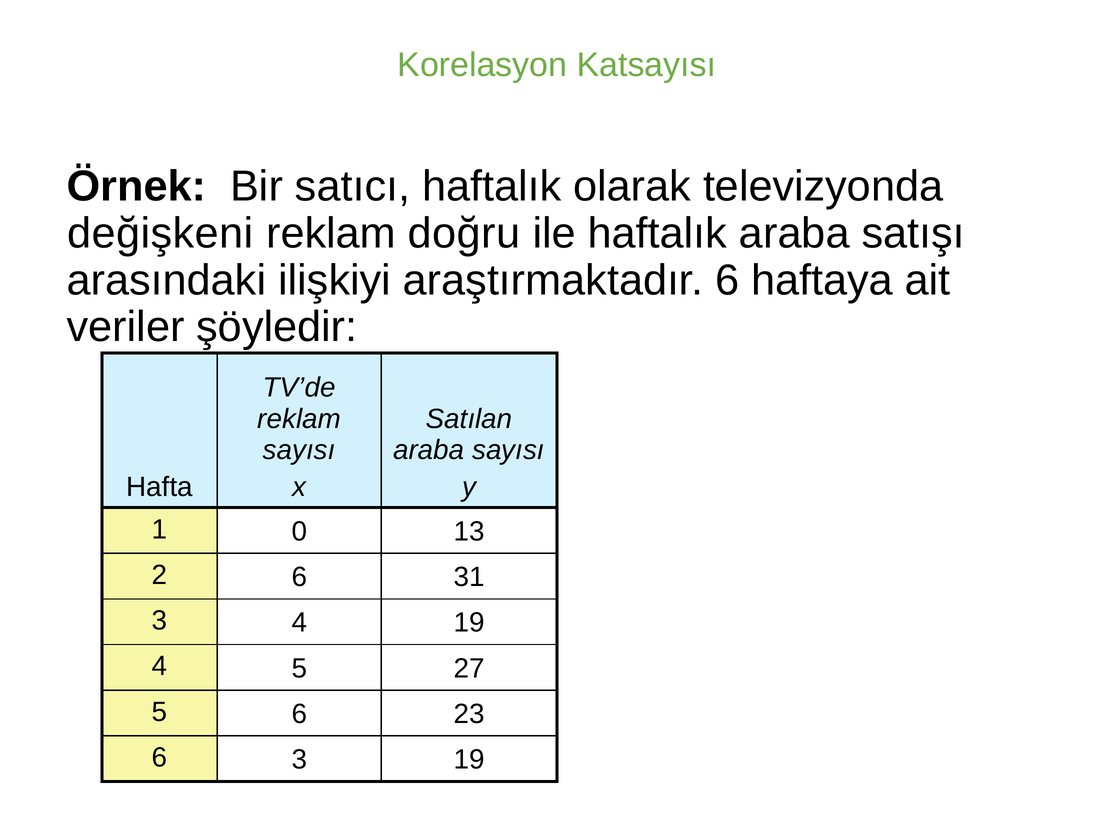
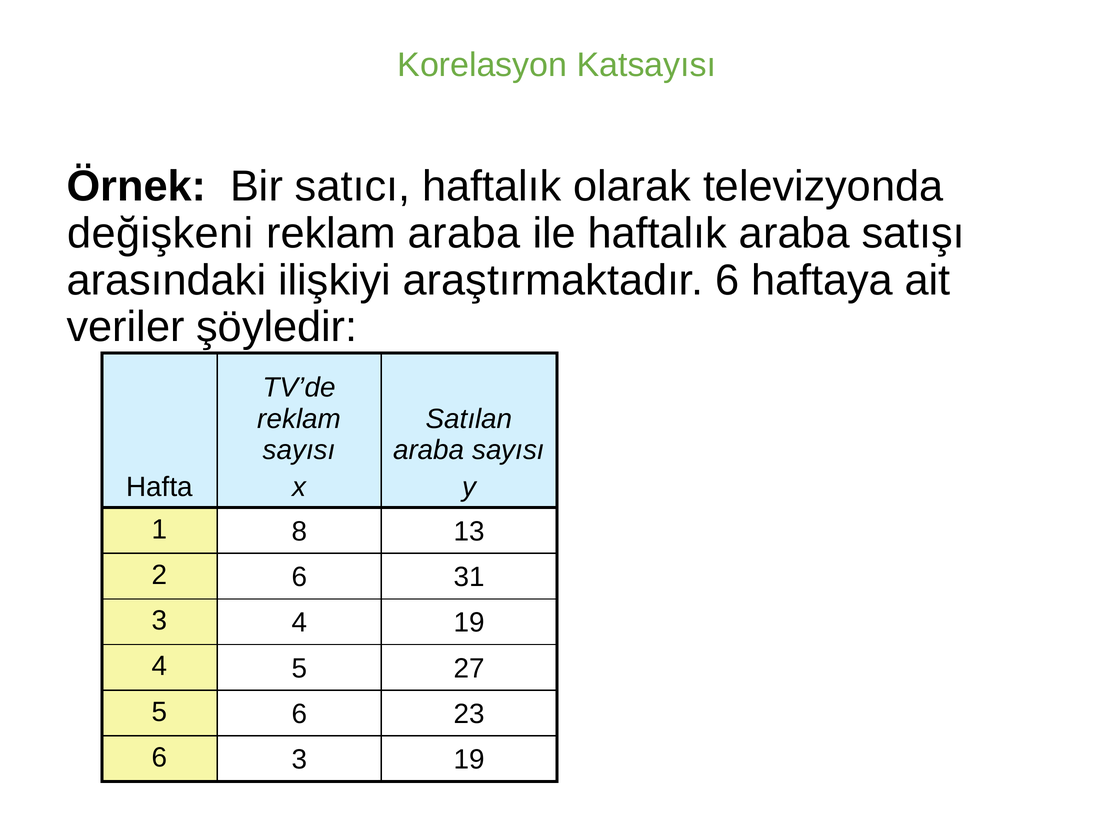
reklam doğru: doğru -> araba
0: 0 -> 8
